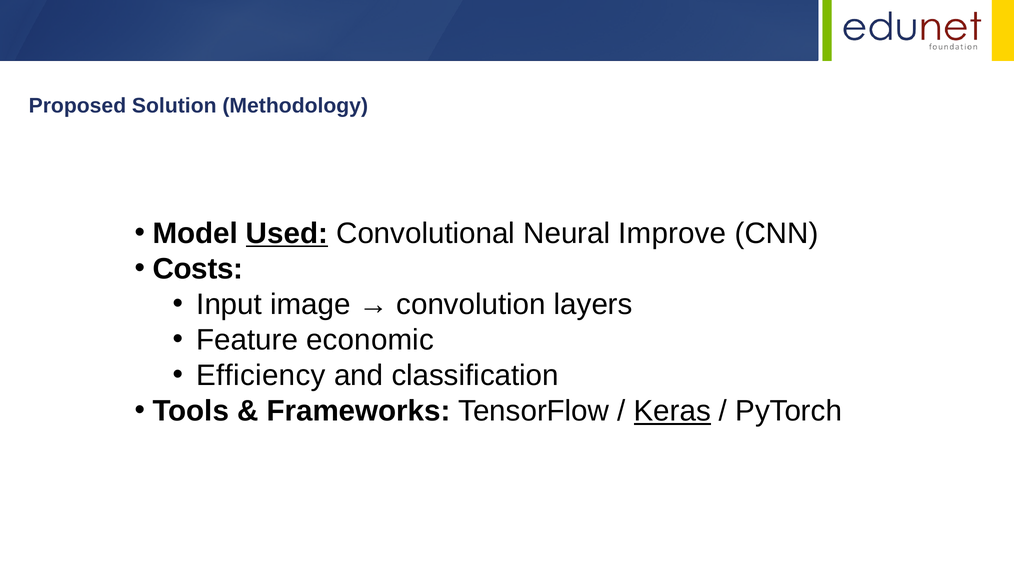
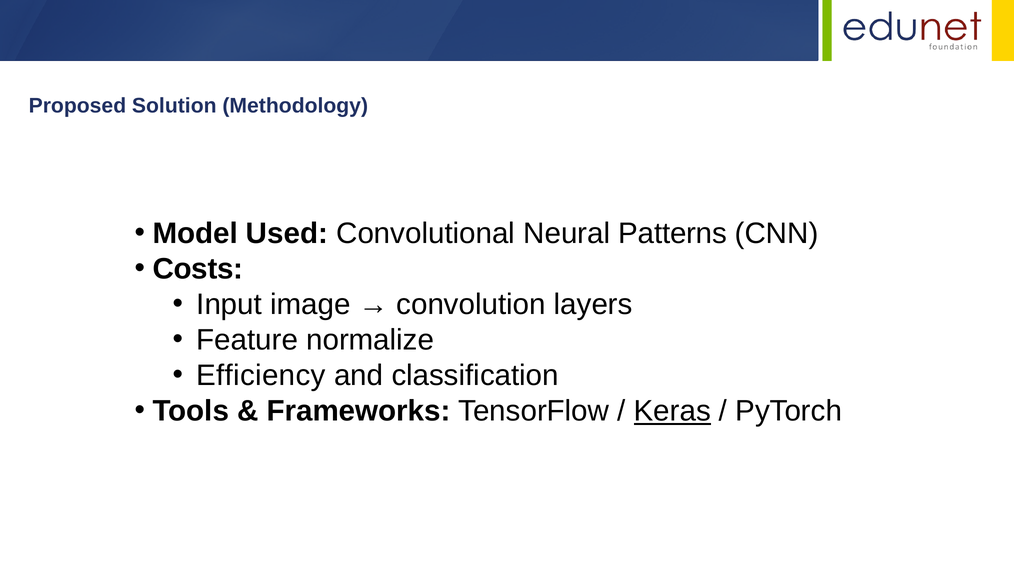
Used underline: present -> none
Improve: Improve -> Patterns
economic: economic -> normalize
